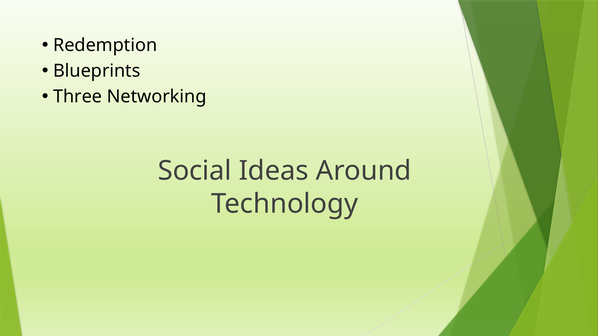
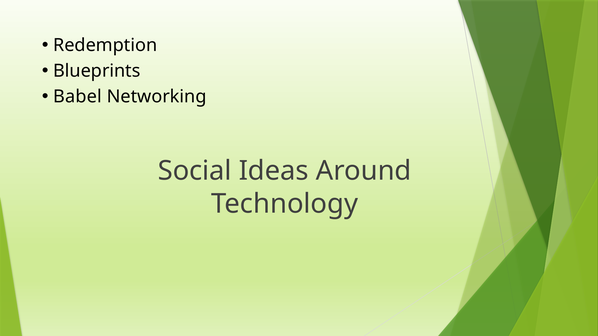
Three: Three -> Babel
